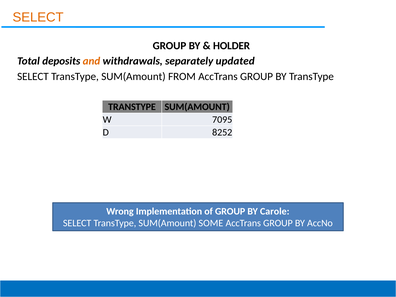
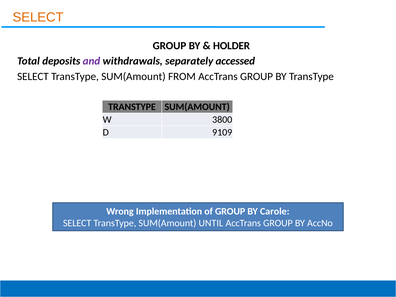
and colour: orange -> purple
updated: updated -> accessed
7095: 7095 -> 3800
8252: 8252 -> 9109
SOME: SOME -> UNTIL
